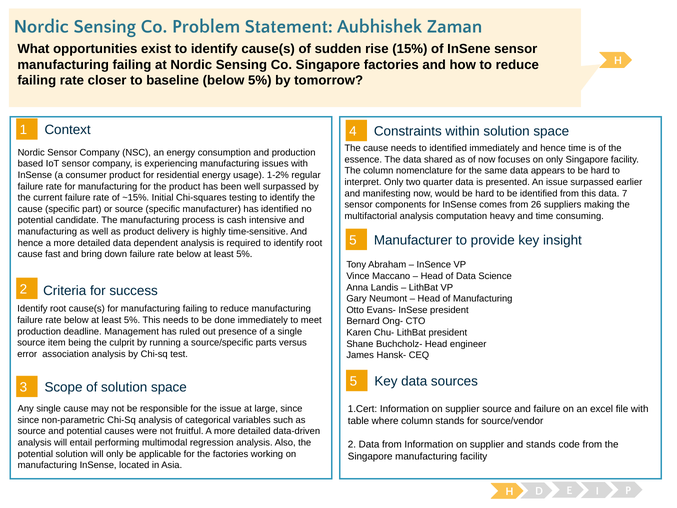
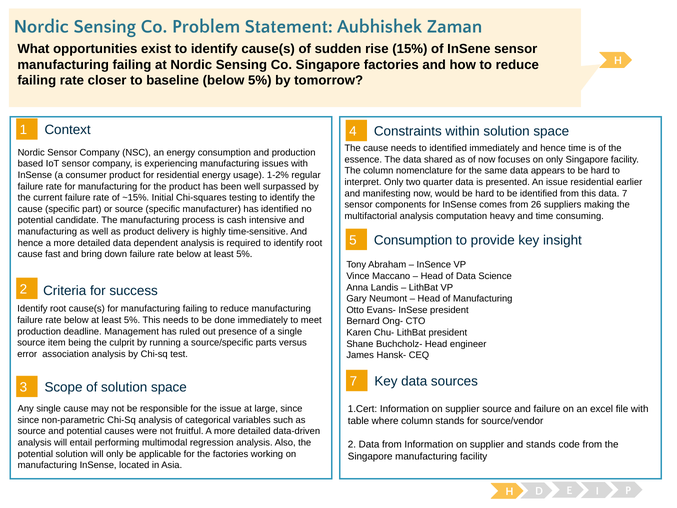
issue surpassed: surpassed -> residential
Manufacturer at (413, 240): Manufacturer -> Consumption
3 5: 5 -> 7
